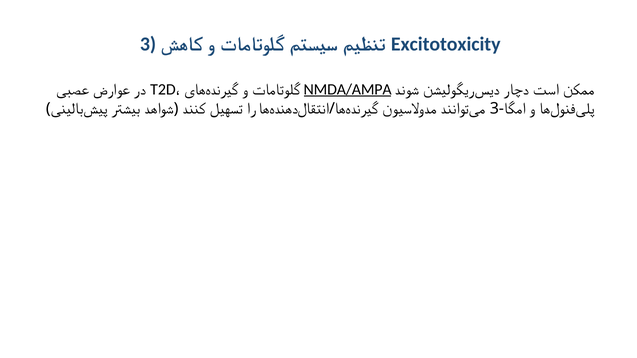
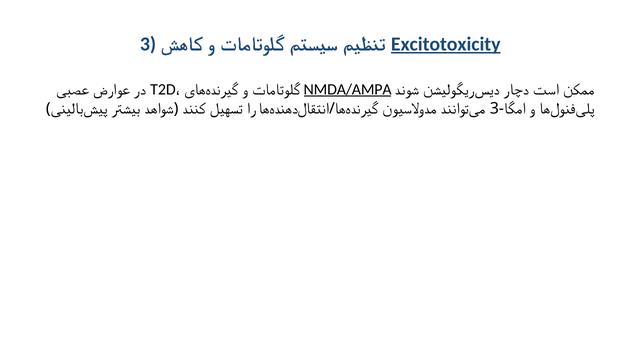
Excitotoxicity underline: none -> present
